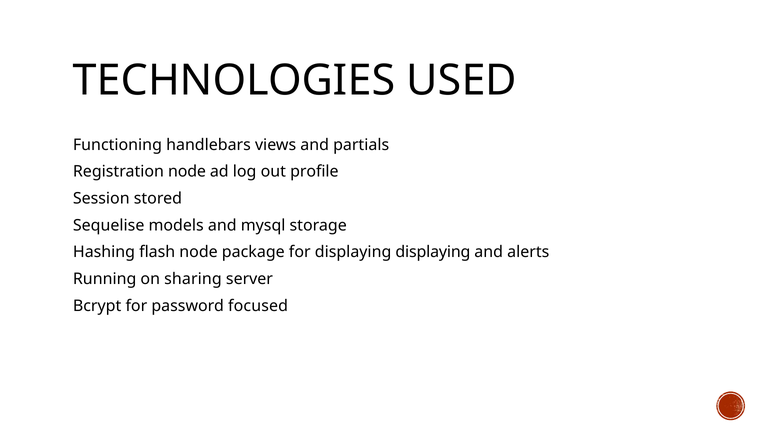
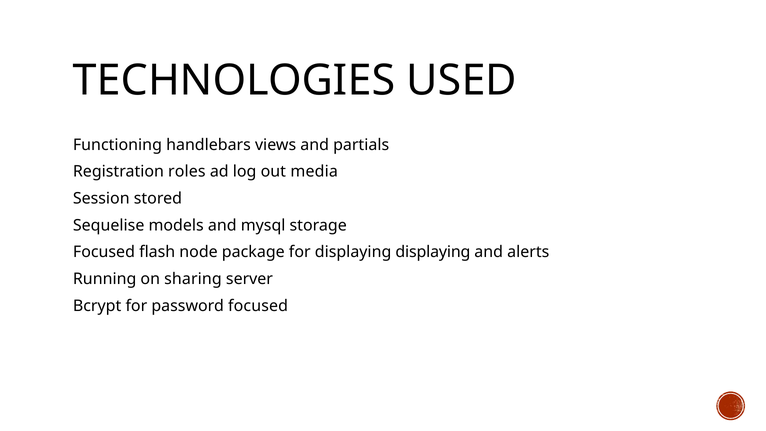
Registration node: node -> roles
profile: profile -> media
Hashing at (104, 252): Hashing -> Focused
